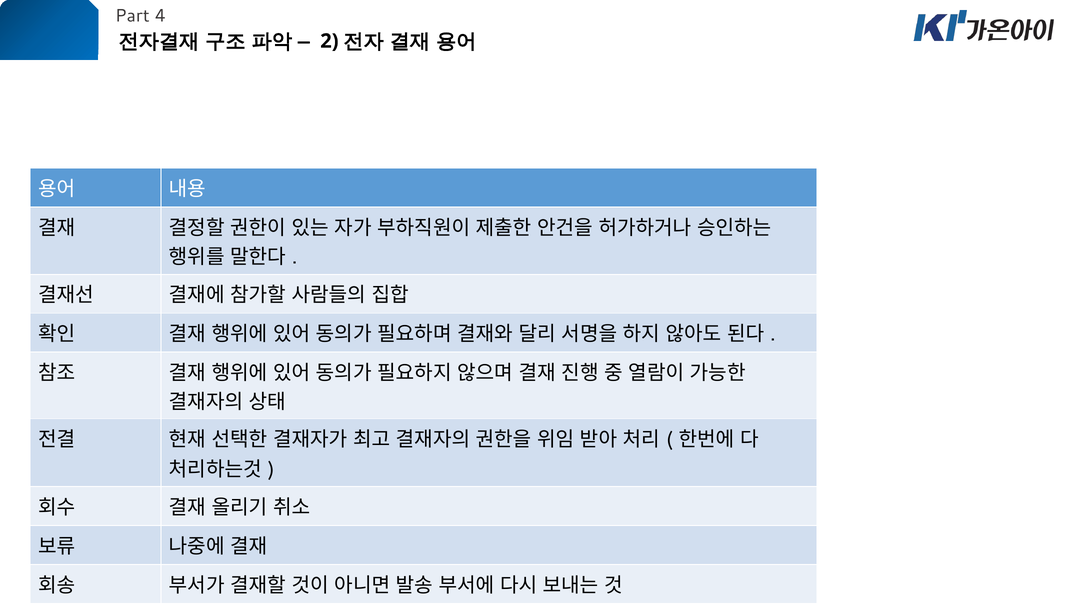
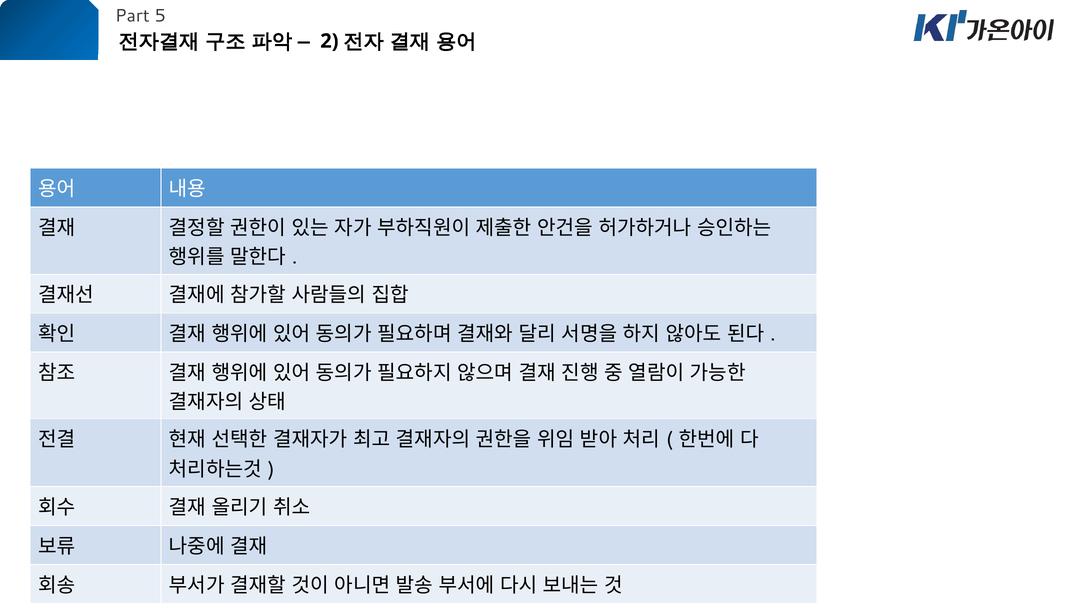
4: 4 -> 5
